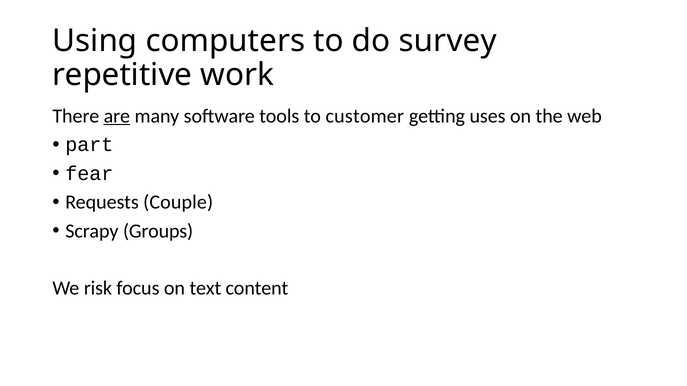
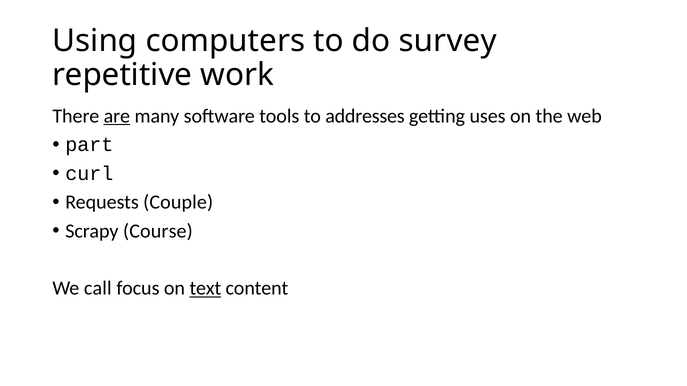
customer: customer -> addresses
fear: fear -> curl
Groups: Groups -> Course
risk: risk -> call
text underline: none -> present
